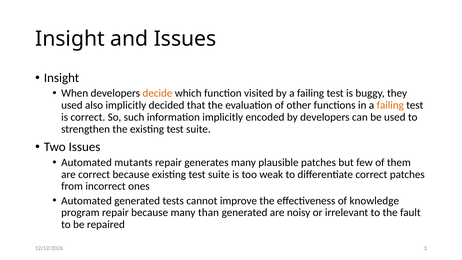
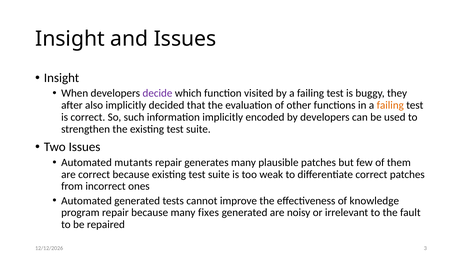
decide colour: orange -> purple
used at (72, 105): used -> after
than: than -> fixes
